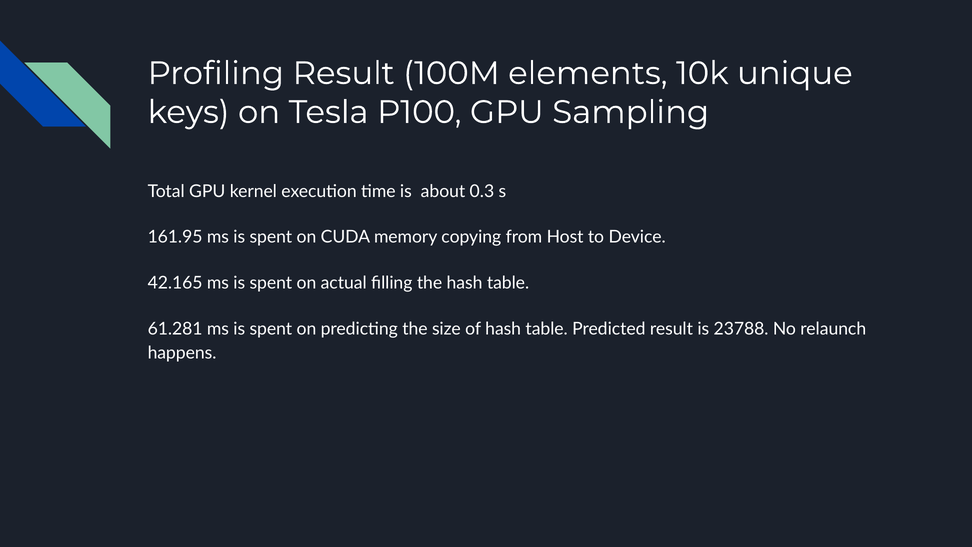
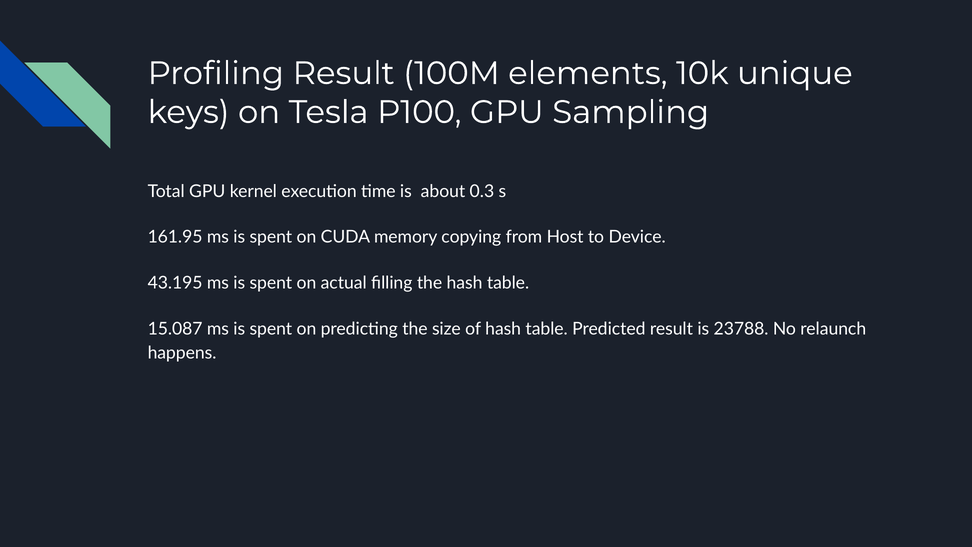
42.165: 42.165 -> 43.195
61.281: 61.281 -> 15.087
